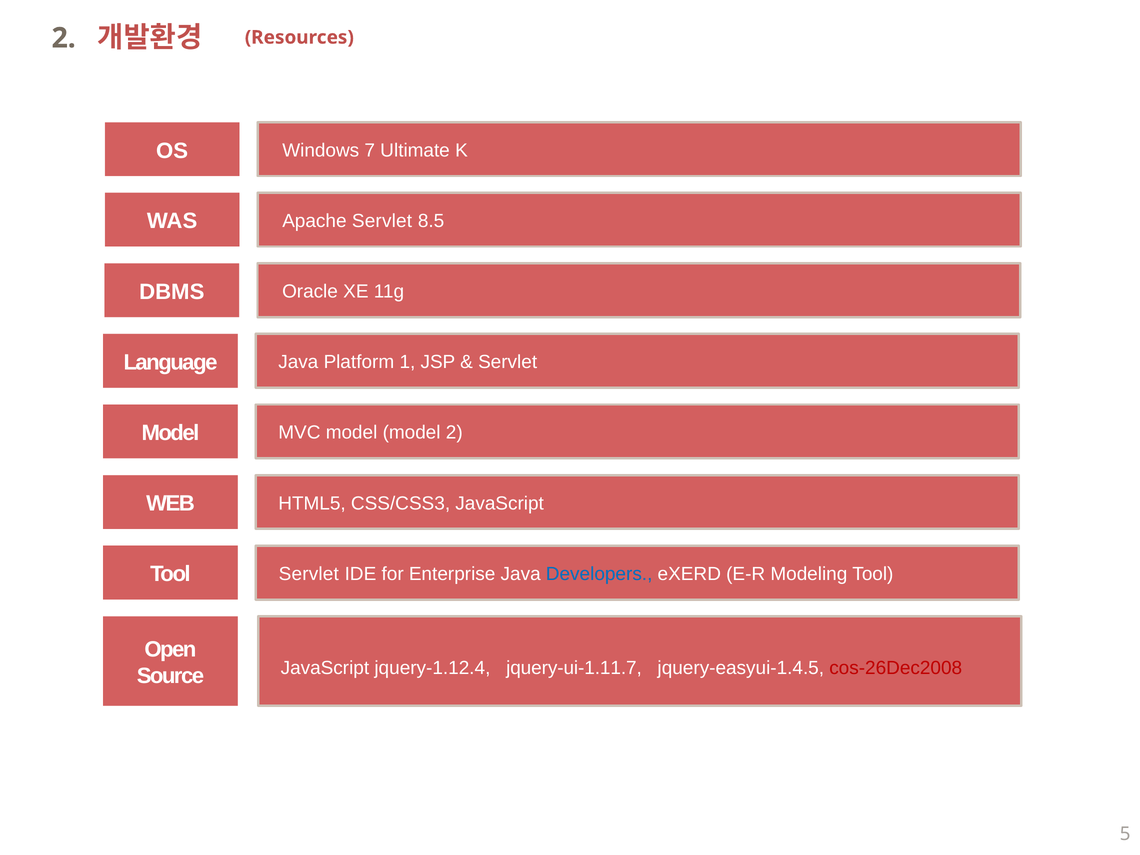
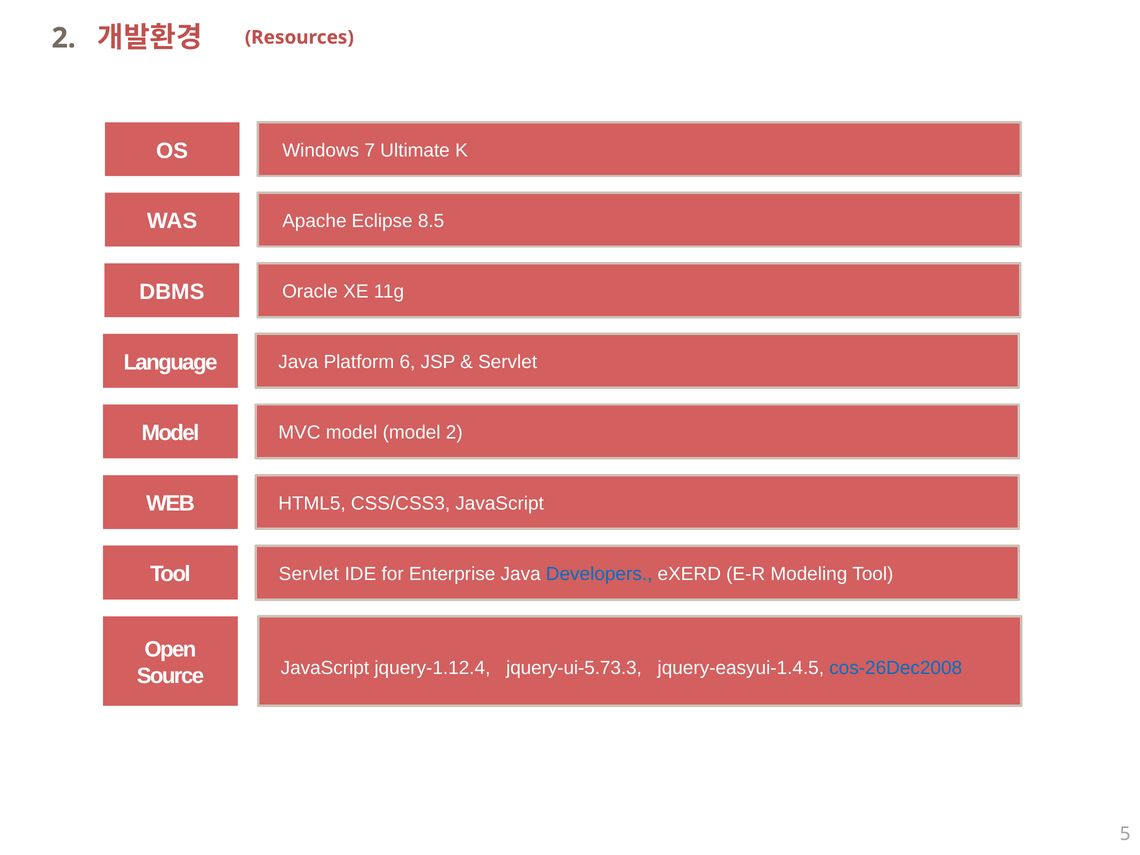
Apache Servlet: Servlet -> Eclipse
1: 1 -> 6
jquery-ui-1.11.7: jquery-ui-1.11.7 -> jquery-ui-5.73.3
cos-26Dec2008 colour: red -> blue
